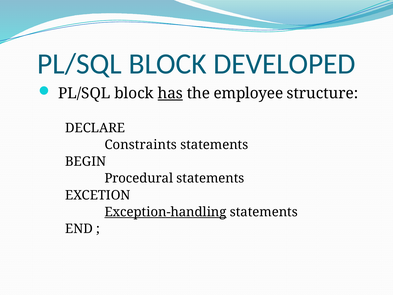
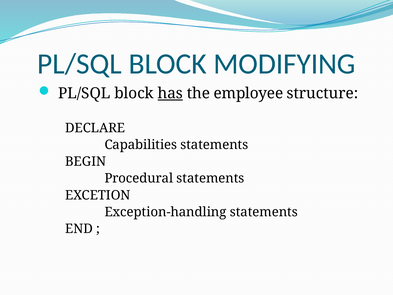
DEVELOPED: DEVELOPED -> MODIFYING
Constraints: Constraints -> Capabilities
Exception-handling underline: present -> none
